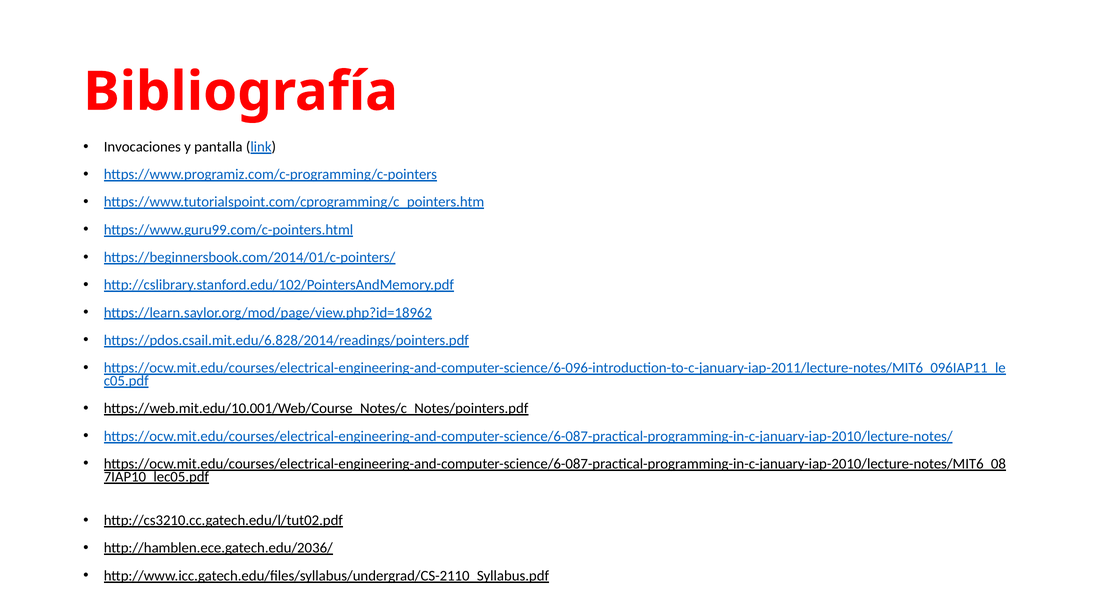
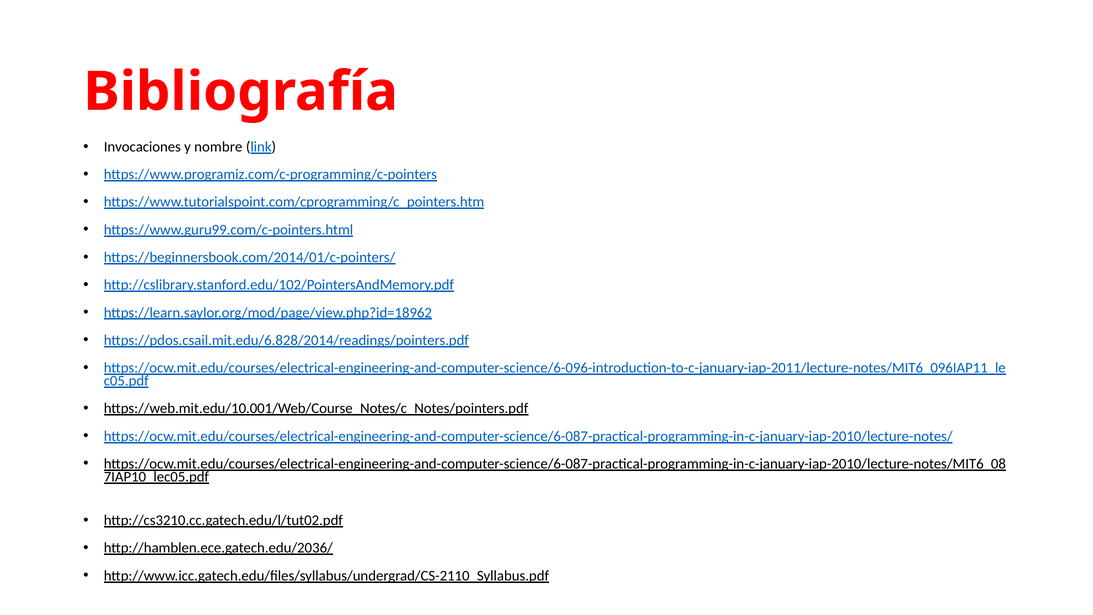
pantalla: pantalla -> nombre
